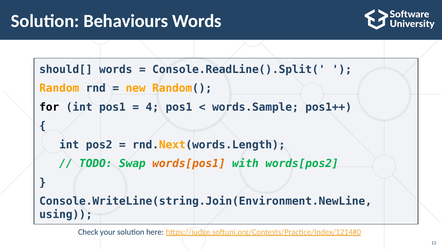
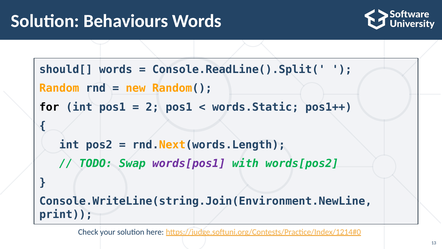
4: 4 -> 2
words.Sample: words.Sample -> words.Static
words[pos1 colour: orange -> purple
using: using -> print
